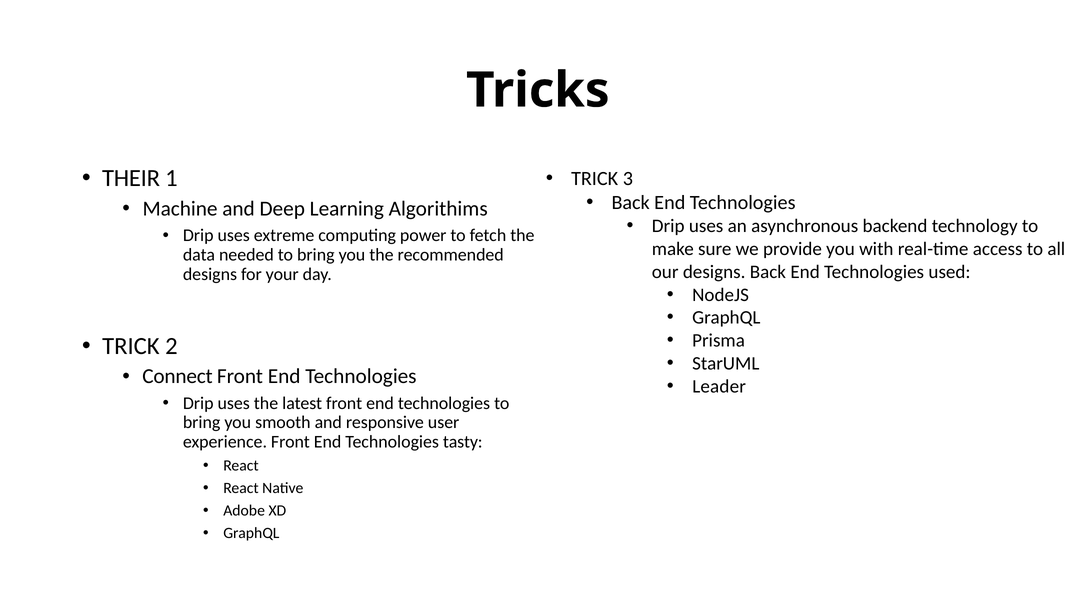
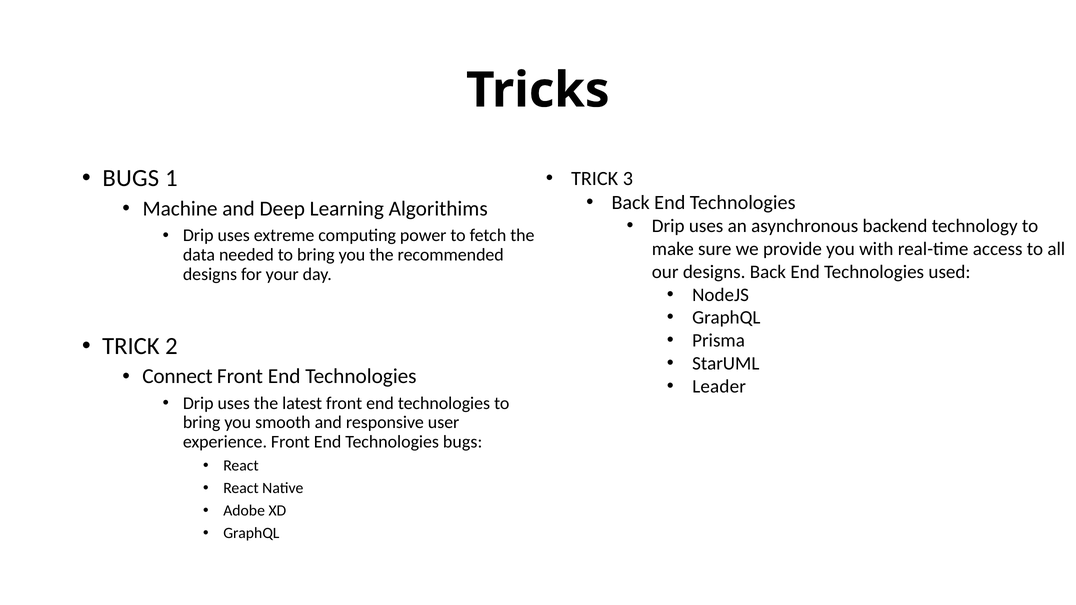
THEIR at (131, 178): THEIR -> BUGS
Technologies tasty: tasty -> bugs
